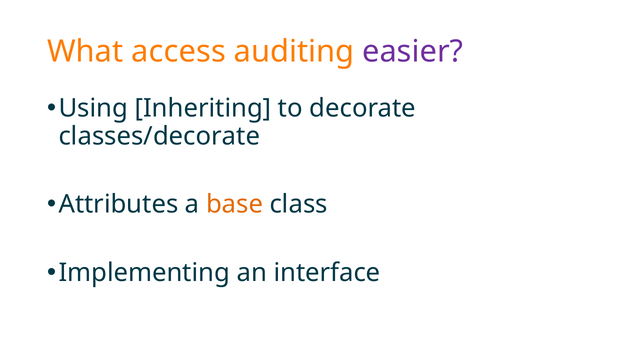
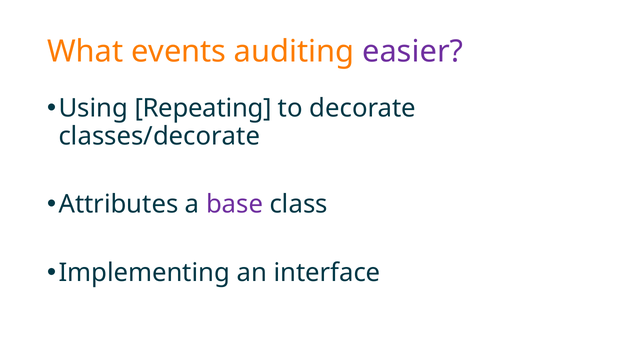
access: access -> events
Inheriting: Inheriting -> Repeating
base colour: orange -> purple
